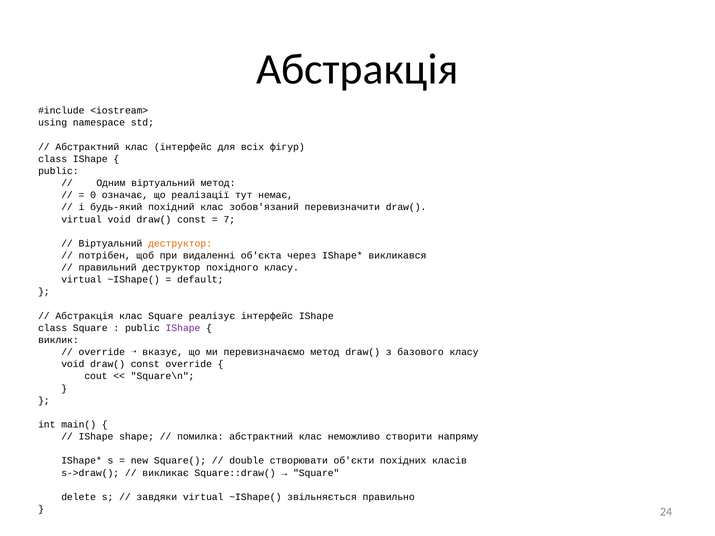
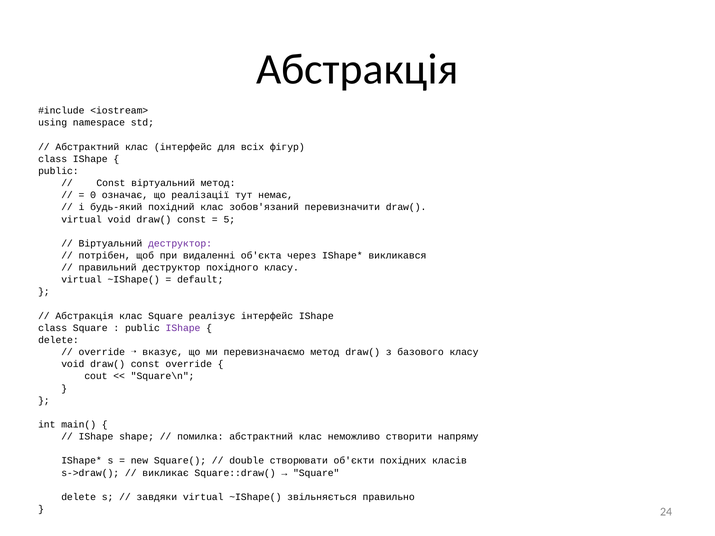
Одним at (111, 183): Одним -> Const
7: 7 -> 5
деструктор at (180, 244) colour: orange -> purple
виклик at (58, 340): виклик -> delete
